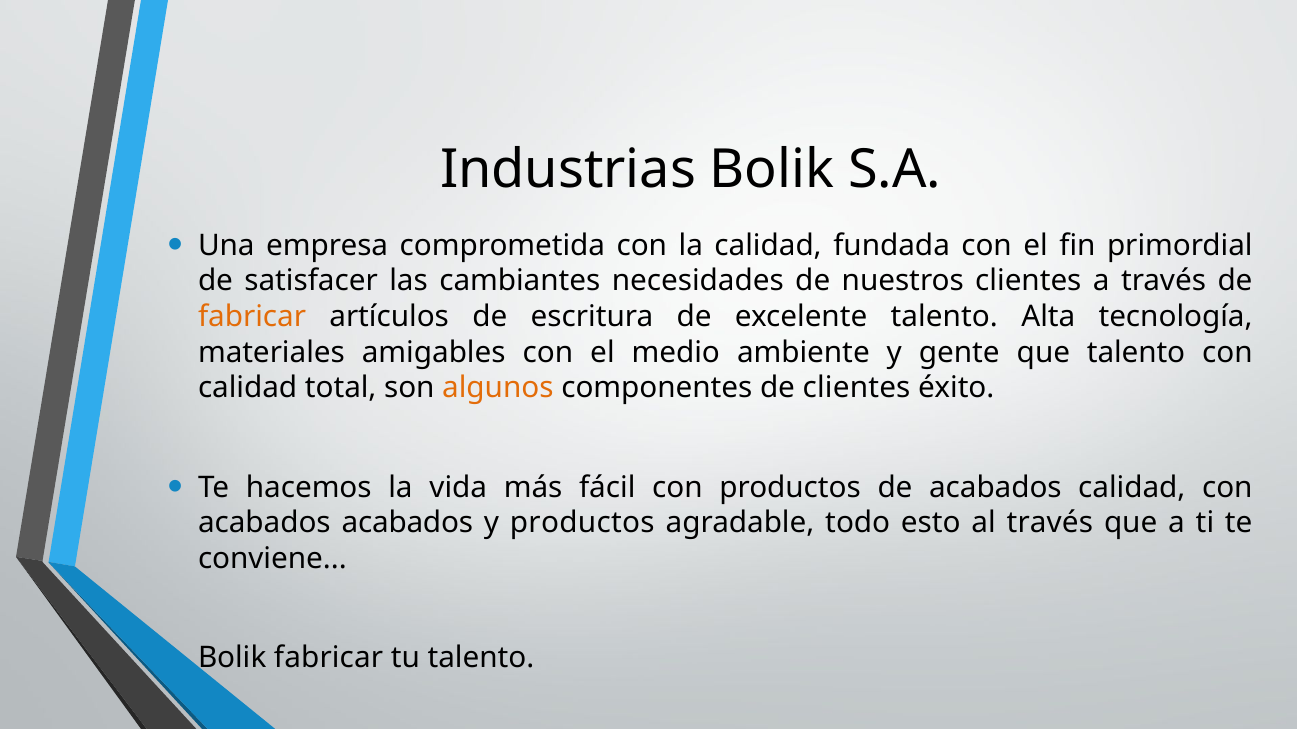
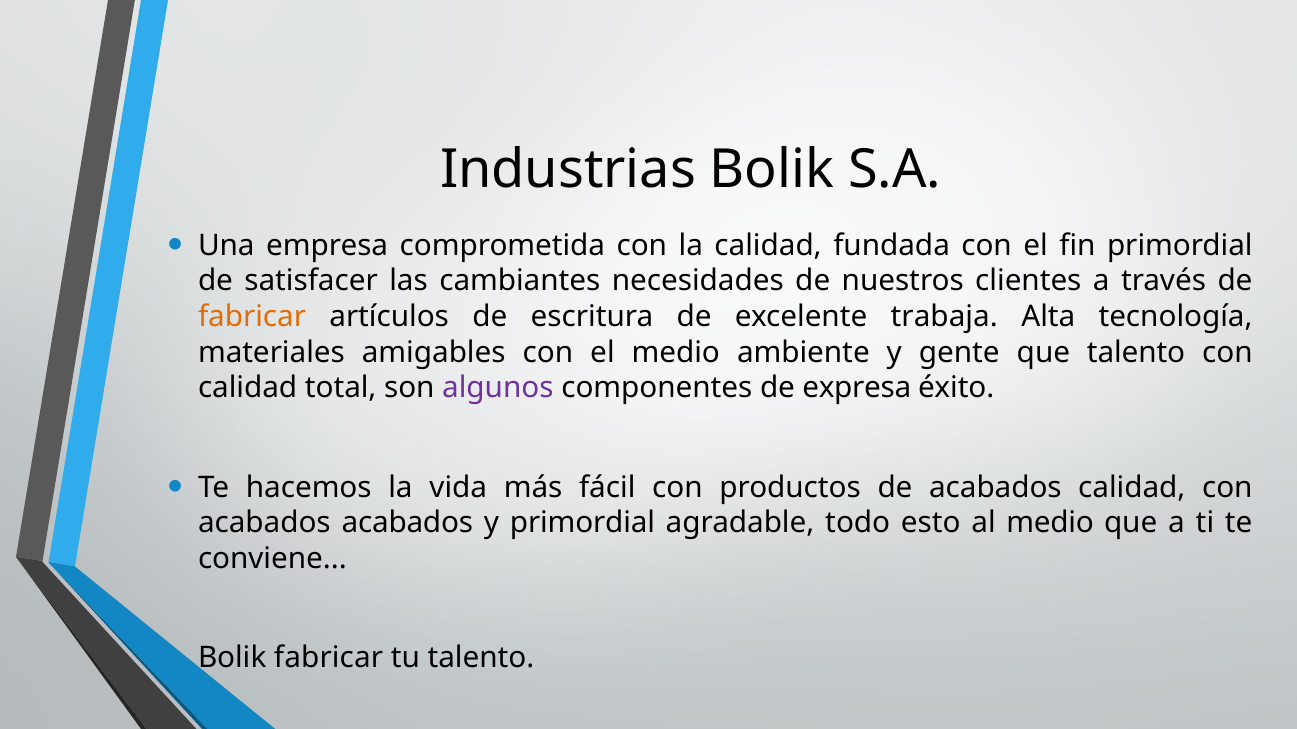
excelente talento: talento -> trabaja
algunos colour: orange -> purple
de clientes: clientes -> expresa
y productos: productos -> primordial
al través: través -> medio
